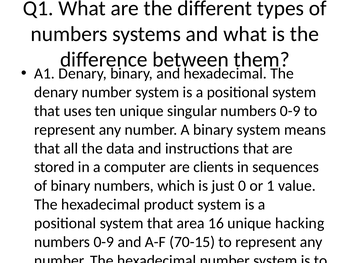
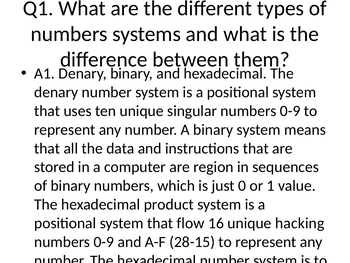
clients: clients -> region
area: area -> flow
70-15: 70-15 -> 28-15
